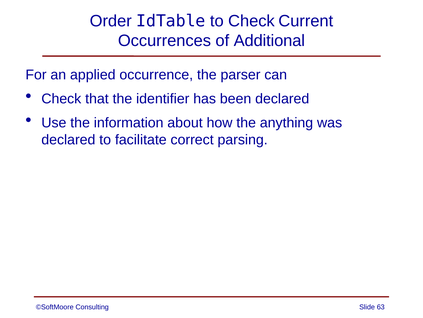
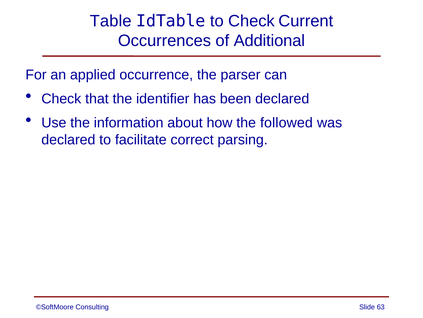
Order: Order -> Table
anything: anything -> followed
